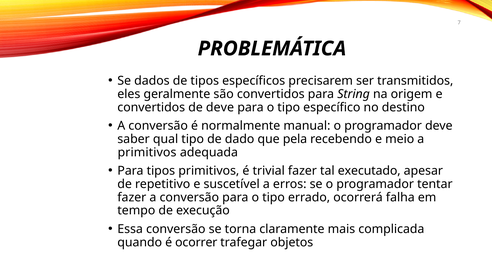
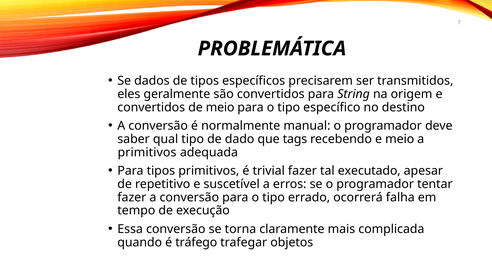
de deve: deve -> meio
pela: pela -> tags
ocorrer: ocorrer -> tráfego
